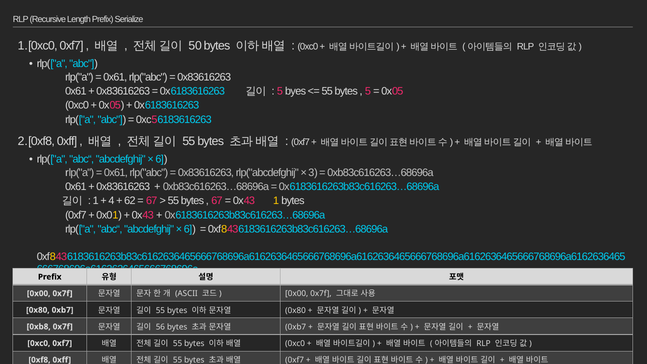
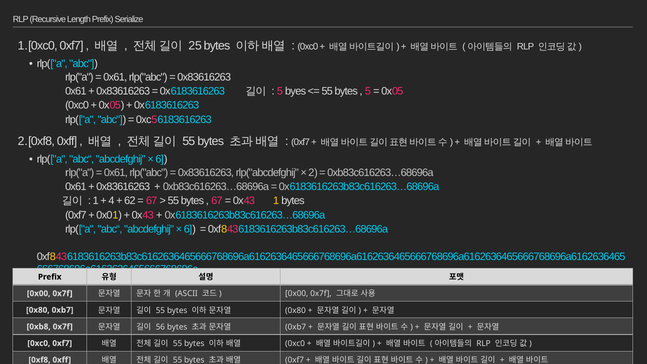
50: 50 -> 25
3: 3 -> 2
